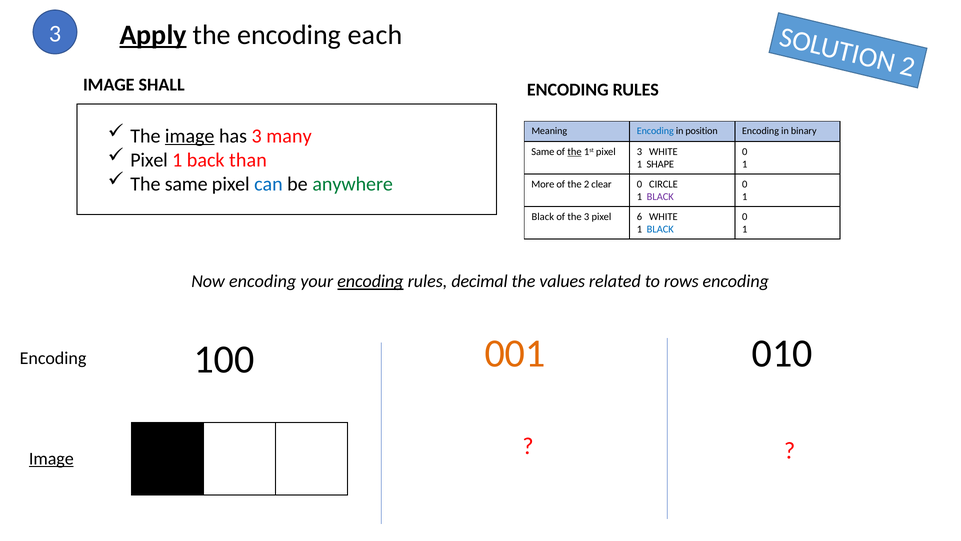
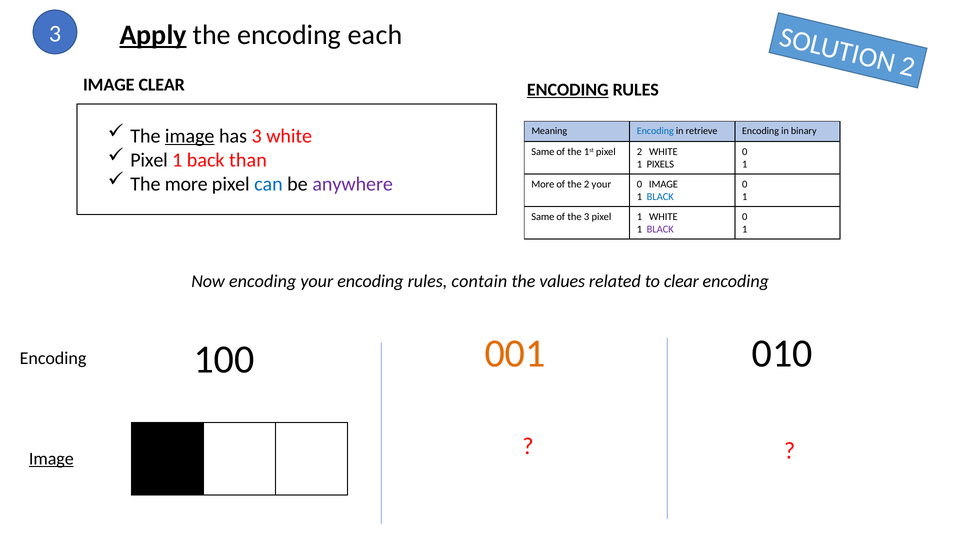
IMAGE SHALL: SHALL -> CLEAR
ENCODING at (568, 90) underline: none -> present
3 many: many -> white
position: position -> retrieve
the at (575, 152) underline: present -> none
pixel 3: 3 -> 2
SHAPE: SHAPE -> PIXELS
The same: same -> more
anywhere colour: green -> purple
2 clear: clear -> your
0 CIRCLE: CIRCLE -> IMAGE
BLACK at (660, 197) colour: purple -> blue
Black at (543, 217): Black -> Same
3 pixel 6: 6 -> 1
BLACK at (660, 229) colour: blue -> purple
encoding at (370, 281) underline: present -> none
decimal: decimal -> contain
to rows: rows -> clear
